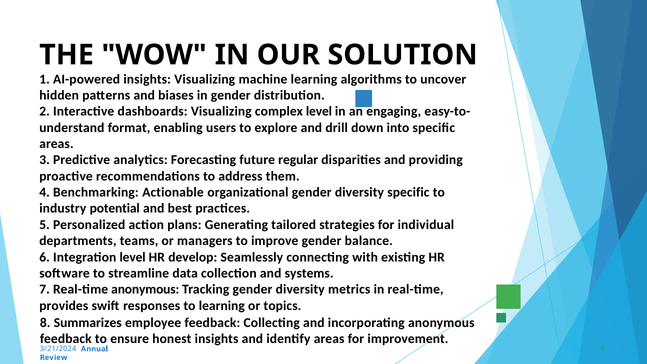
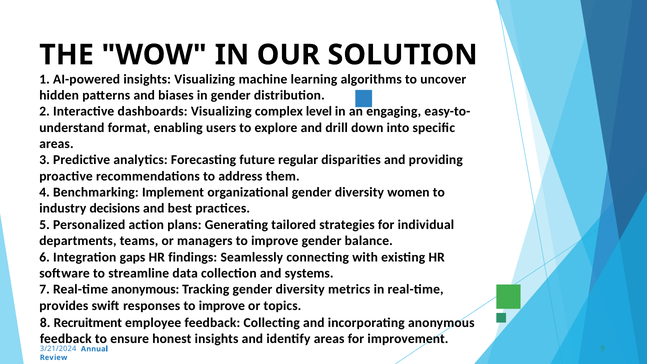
Actionable: Actionable -> Implement
diversity specific: specific -> women
potential: potential -> decisions
Integration level: level -> gaps
develop: develop -> findings
responses to learning: learning -> improve
Summarizes: Summarizes -> Recruitment
